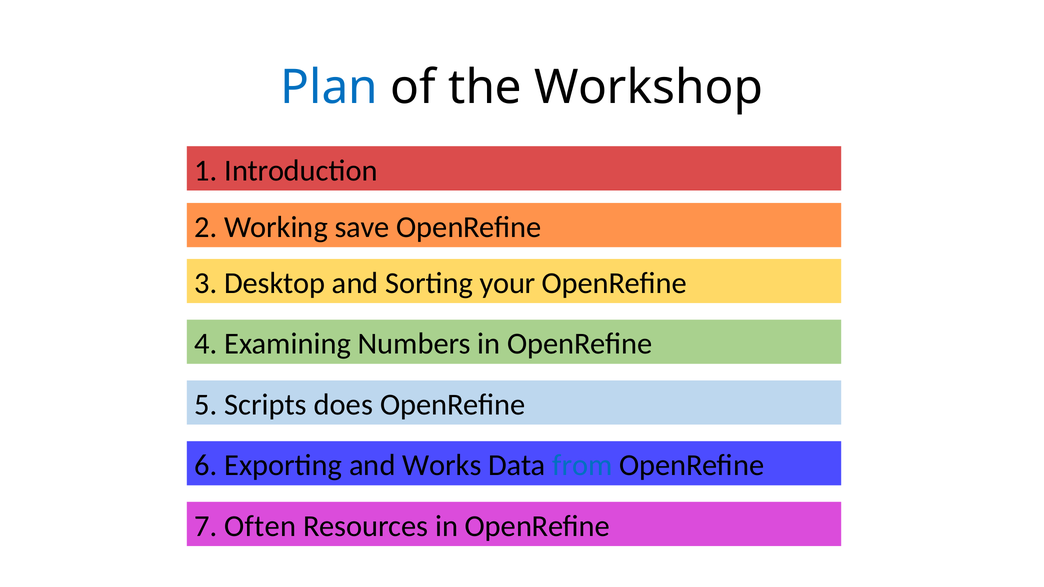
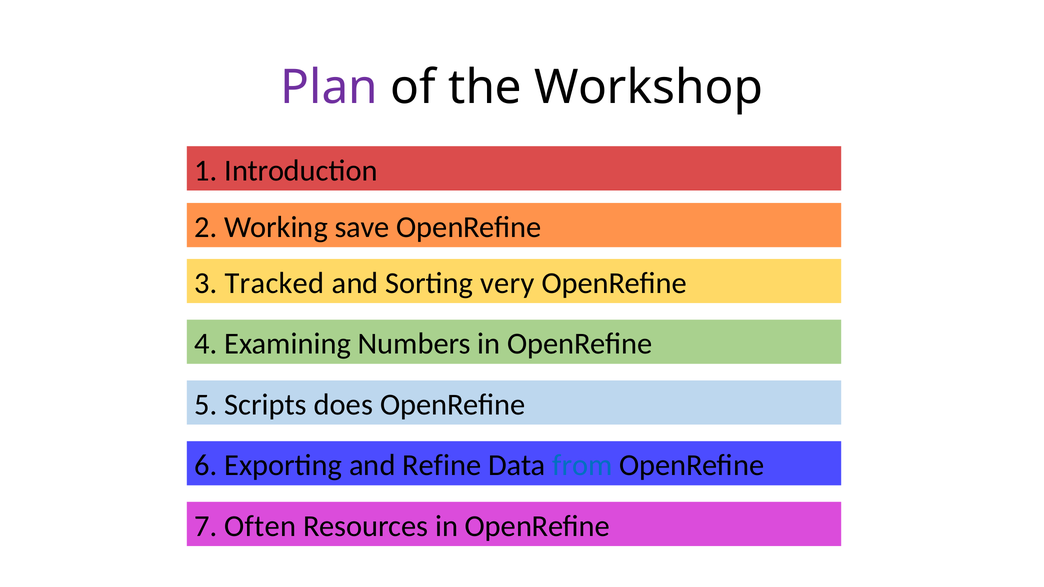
Plan colour: blue -> purple
Desktop: Desktop -> Tracked
your: your -> very
Works: Works -> Refine
